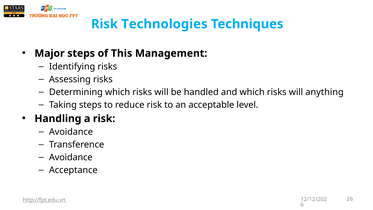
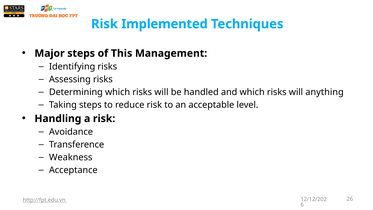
Technologies: Technologies -> Implemented
Avoidance at (71, 157): Avoidance -> Weakness
